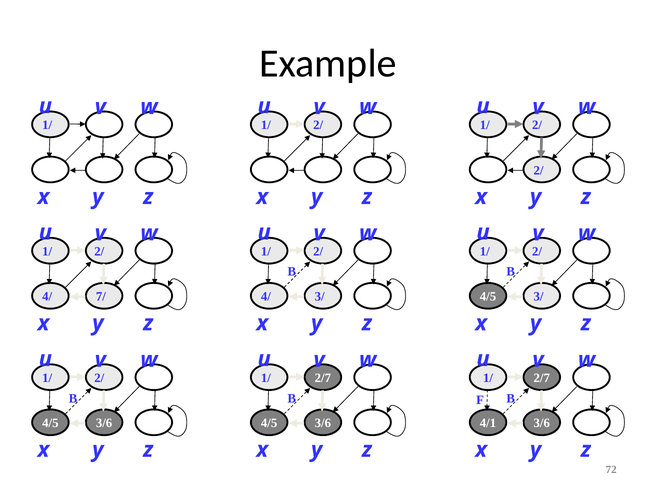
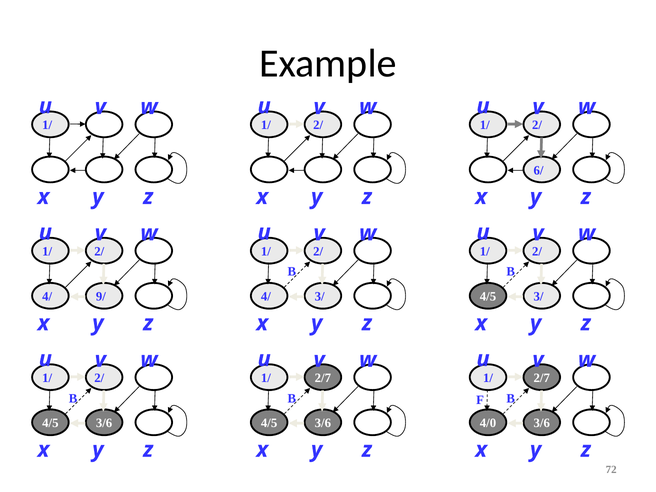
2/ at (539, 170): 2/ -> 6/
7/: 7/ -> 9/
4/1: 4/1 -> 4/0
